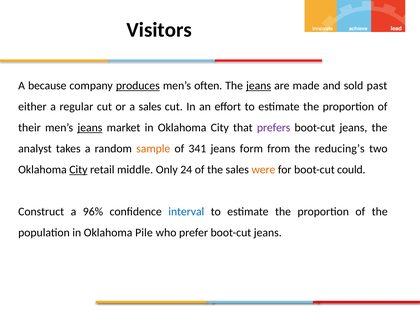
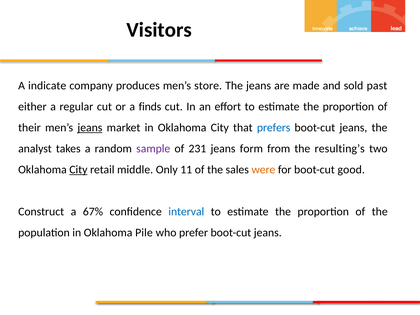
because: because -> indicate
produces underline: present -> none
often: often -> store
jeans at (259, 86) underline: present -> none
a sales: sales -> finds
prefers colour: purple -> blue
sample colour: orange -> purple
341: 341 -> 231
reducing’s: reducing’s -> resulting’s
24: 24 -> 11
could: could -> good
96%: 96% -> 67%
